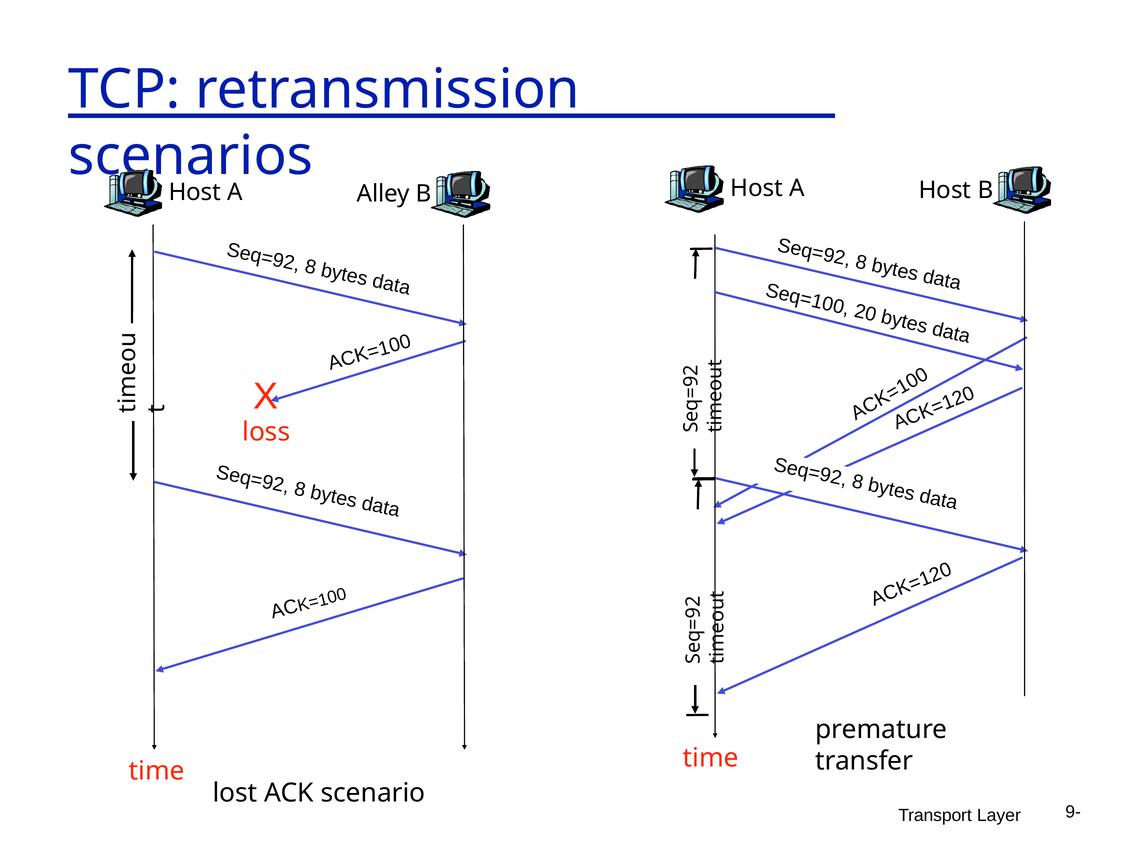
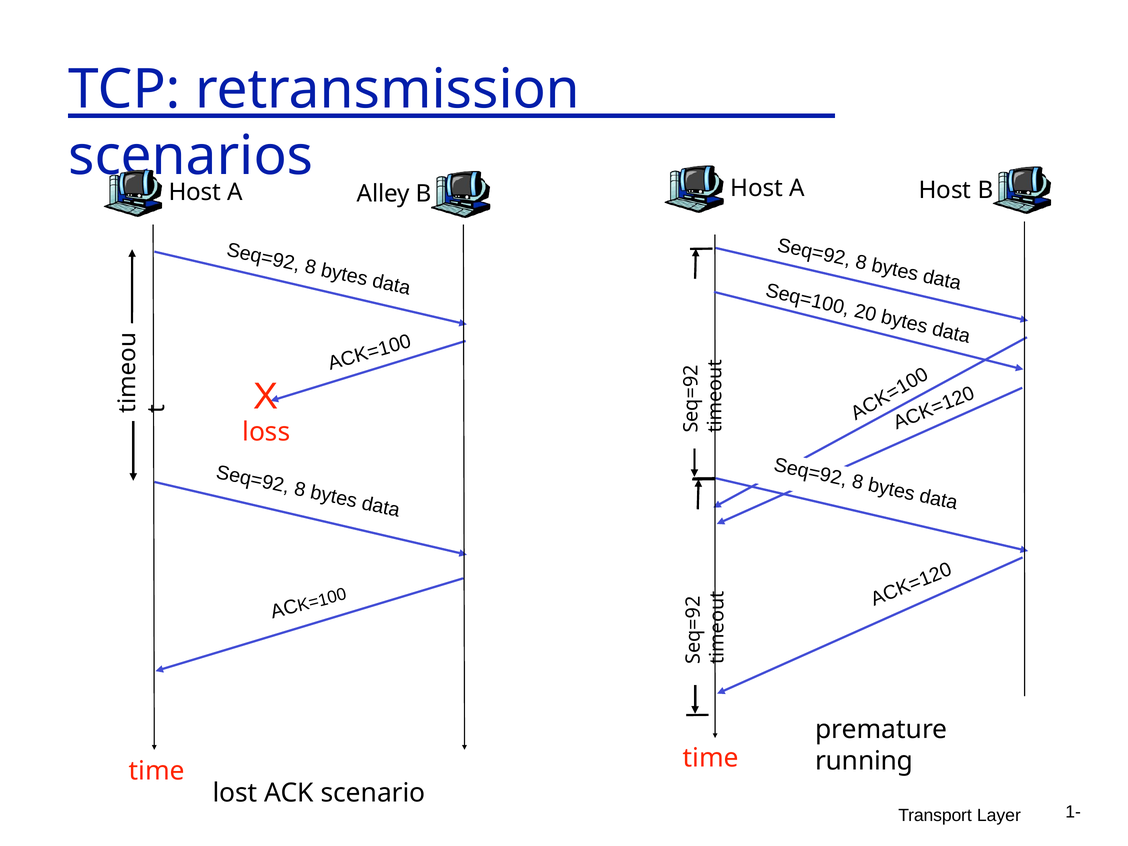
transfer: transfer -> running
9-: 9- -> 1-
